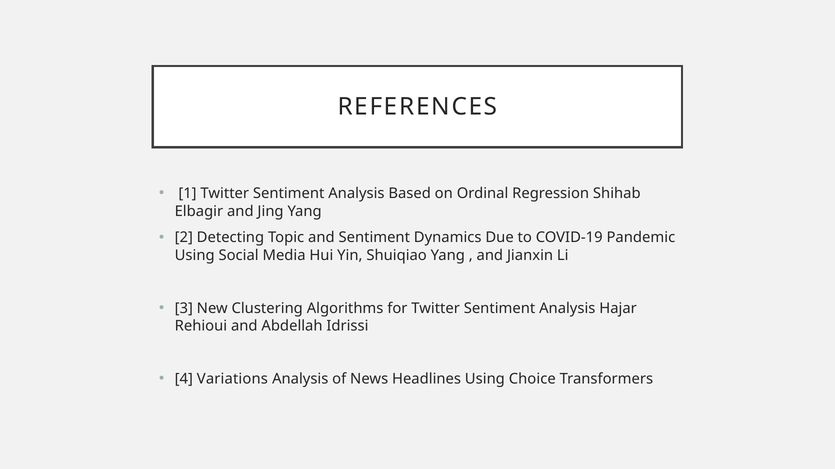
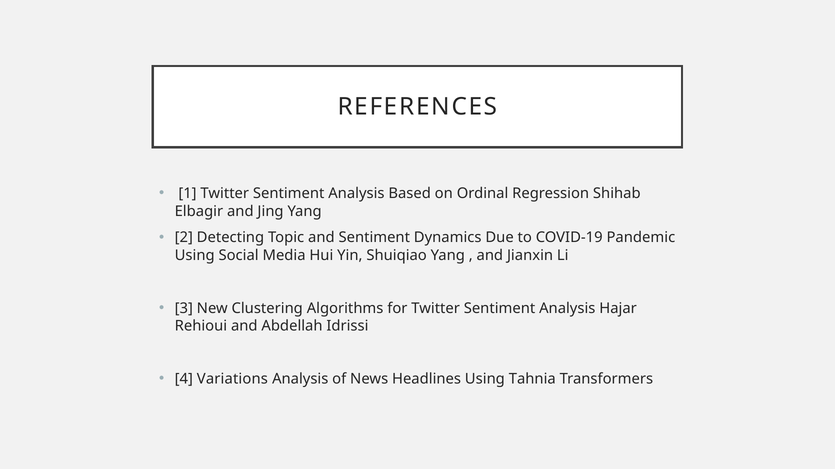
Choice: Choice -> Tahnia
